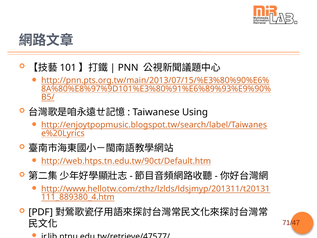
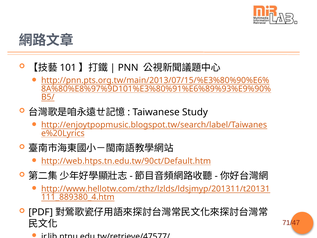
Using: Using -> Study
